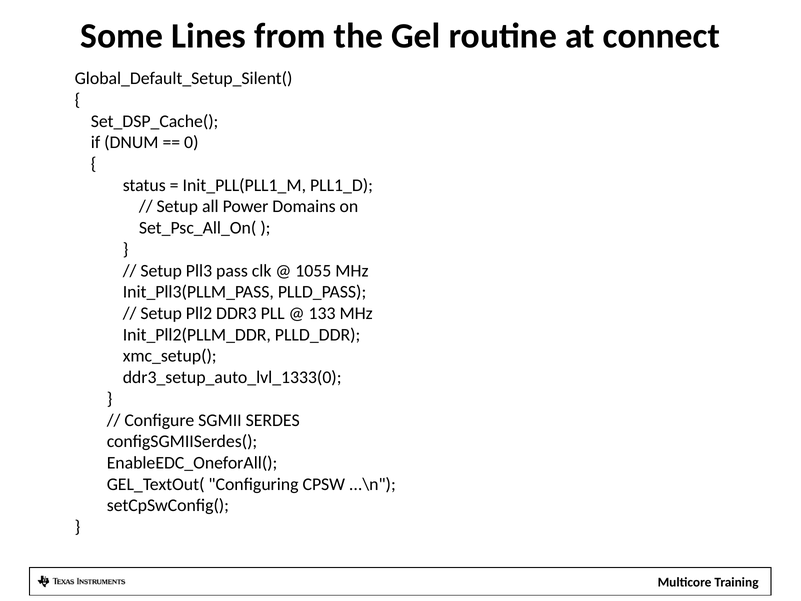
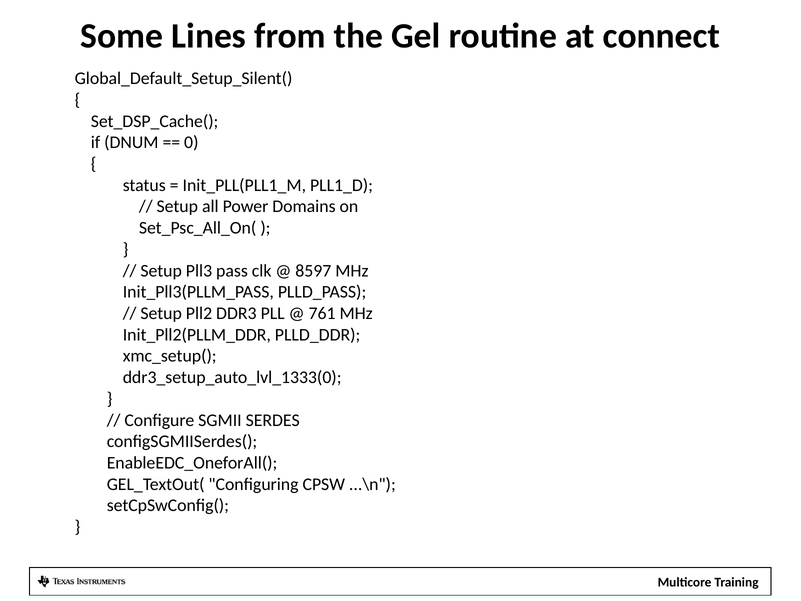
1055: 1055 -> 8597
133: 133 -> 761
